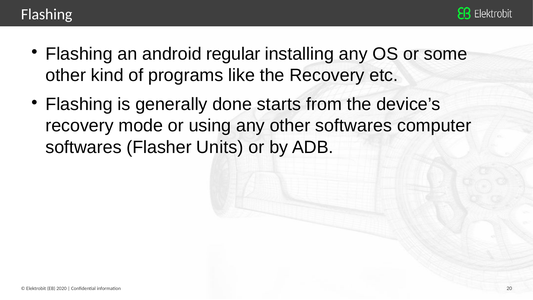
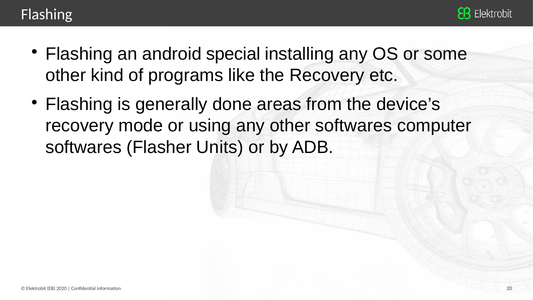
regular: regular -> special
starts: starts -> areas
